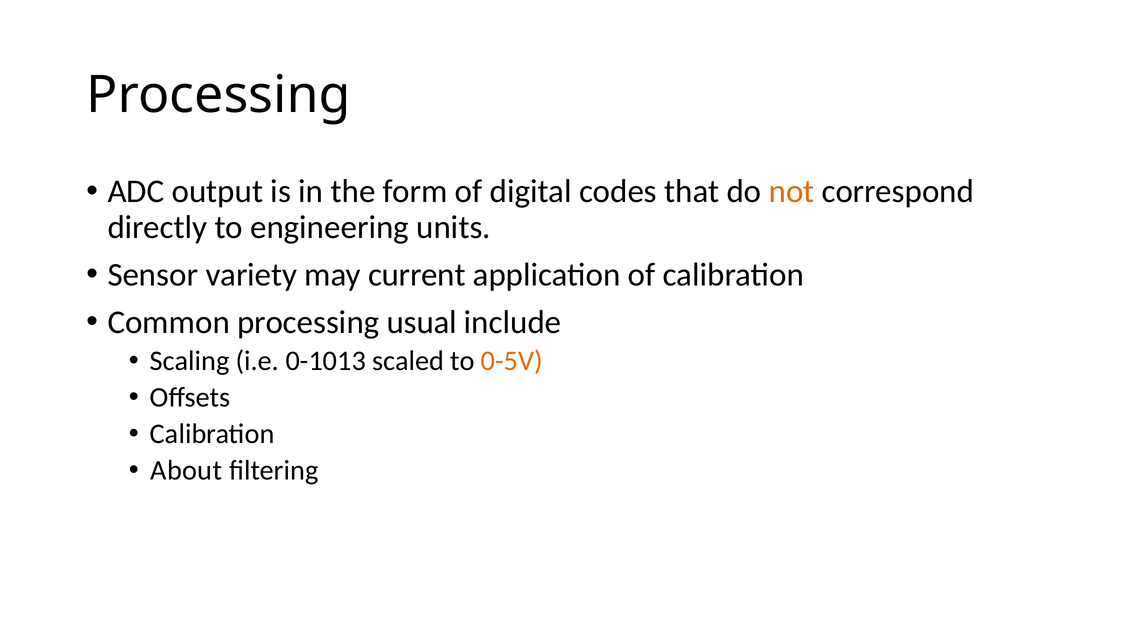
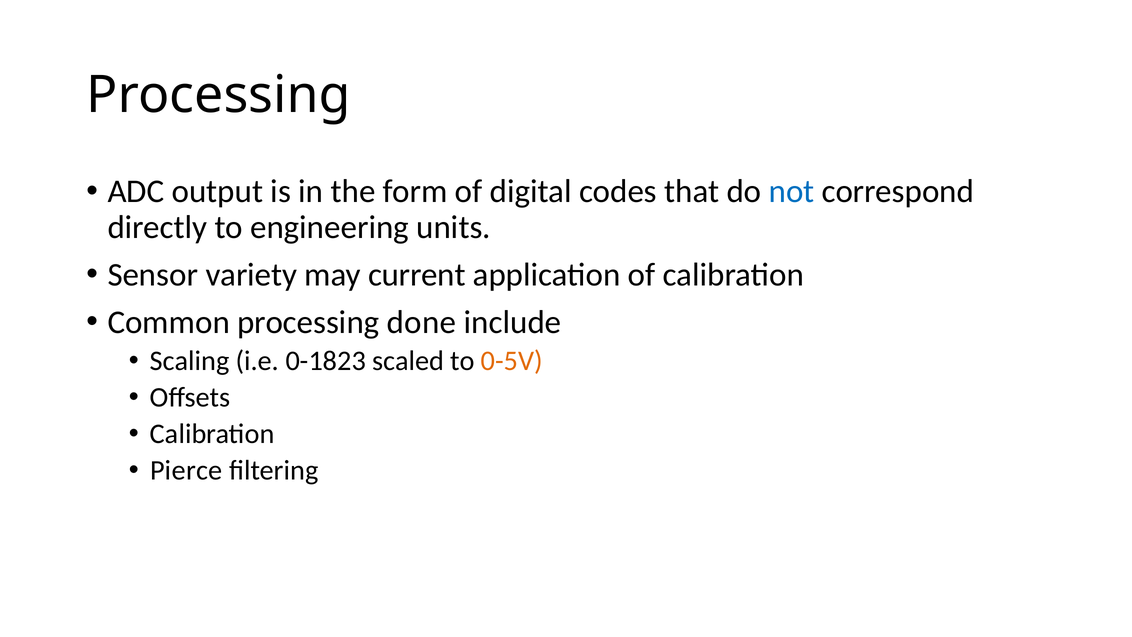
not colour: orange -> blue
usual: usual -> done
0-1013: 0-1013 -> 0-1823
About: About -> Pierce
